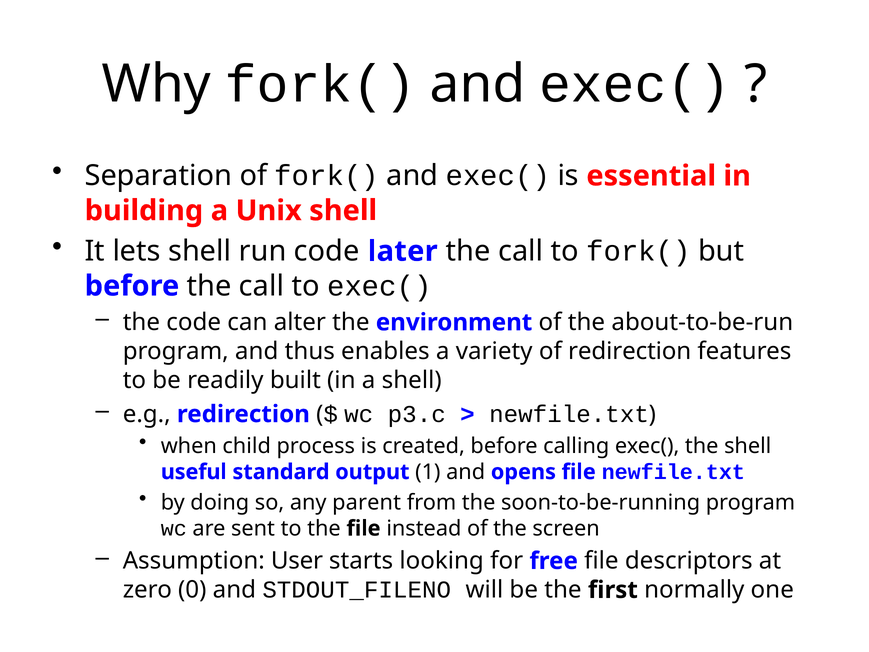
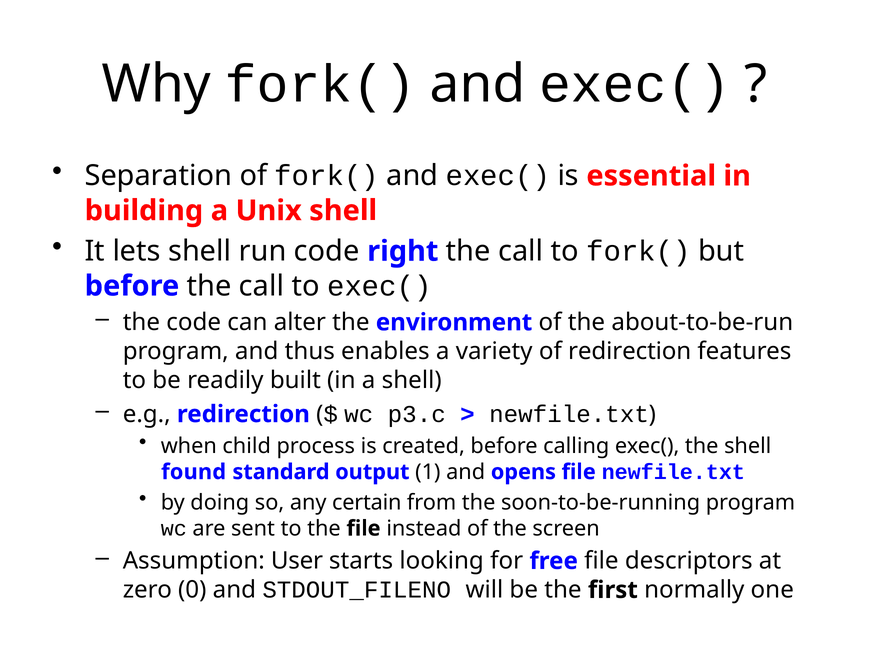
later: later -> right
useful: useful -> found
parent: parent -> certain
